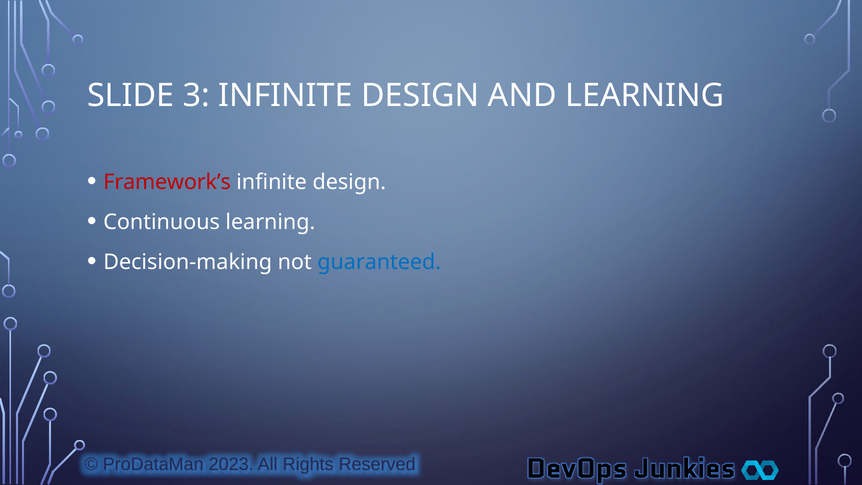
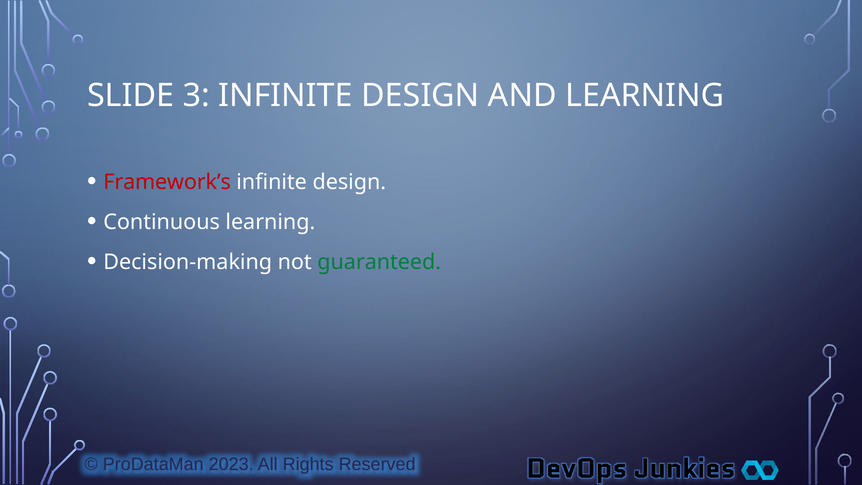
guaranteed colour: blue -> green
